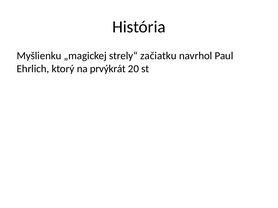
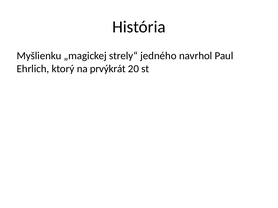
začiatku: začiatku -> jedného
